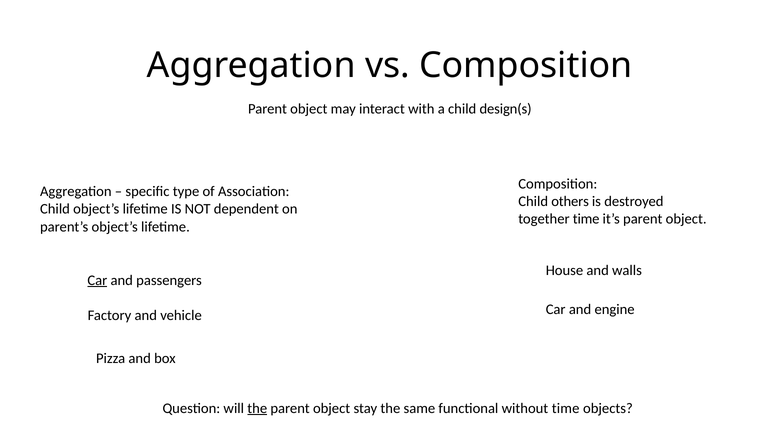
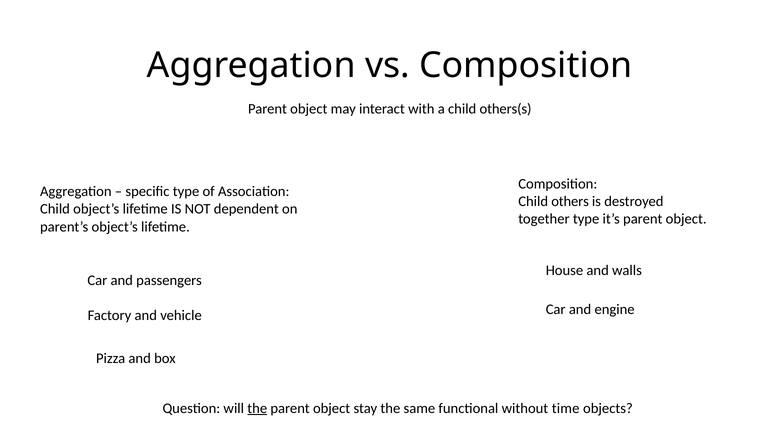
design(s: design(s -> others(s
together time: time -> type
Car at (97, 280) underline: present -> none
